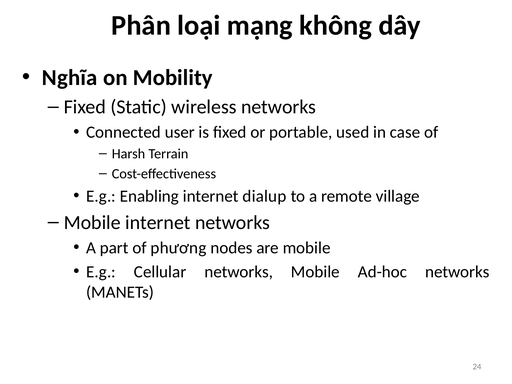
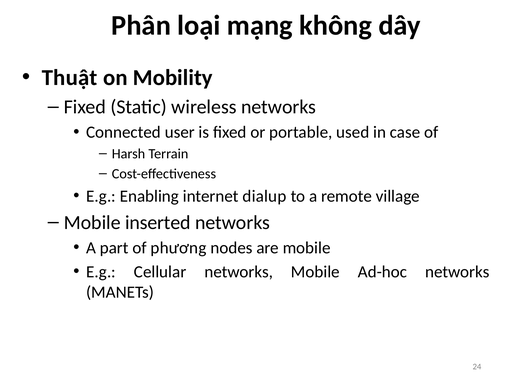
Nghĩa: Nghĩa -> Thuật
Mobile internet: internet -> inserted
